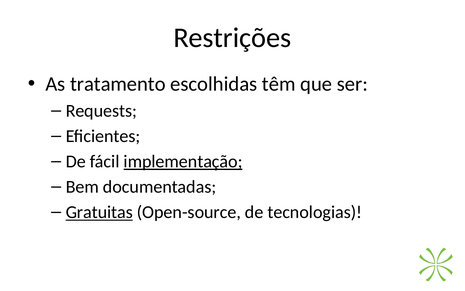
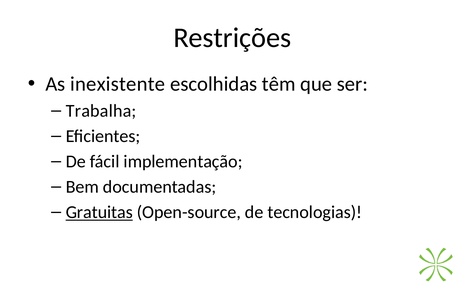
tratamento: tratamento -> inexistente
Requests: Requests -> Trabalha
implementação underline: present -> none
